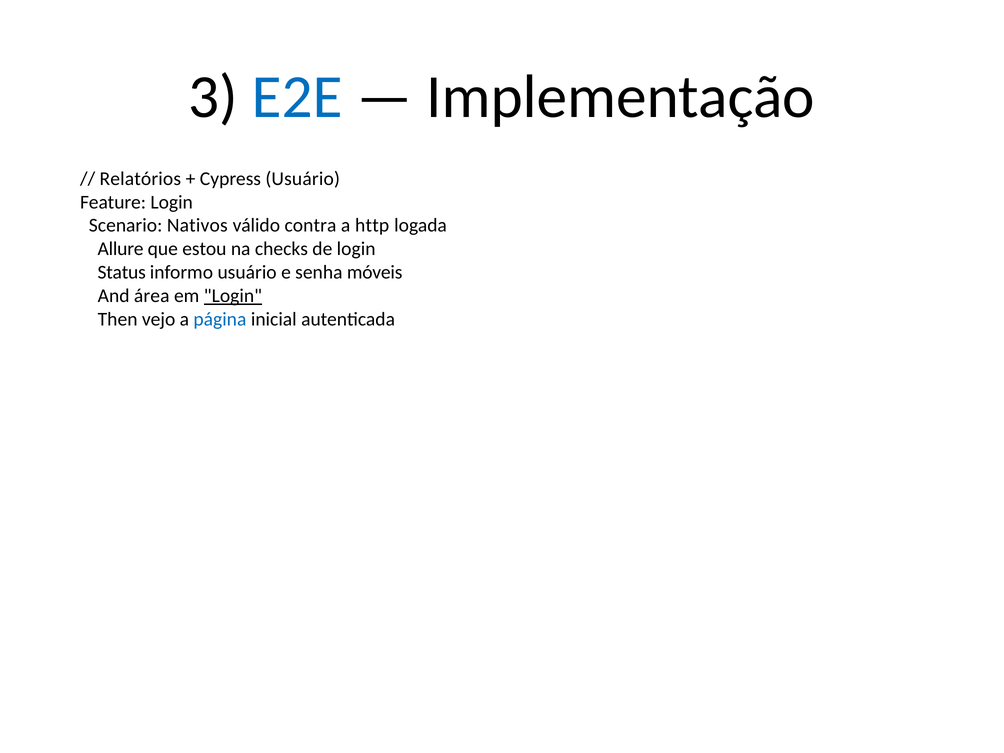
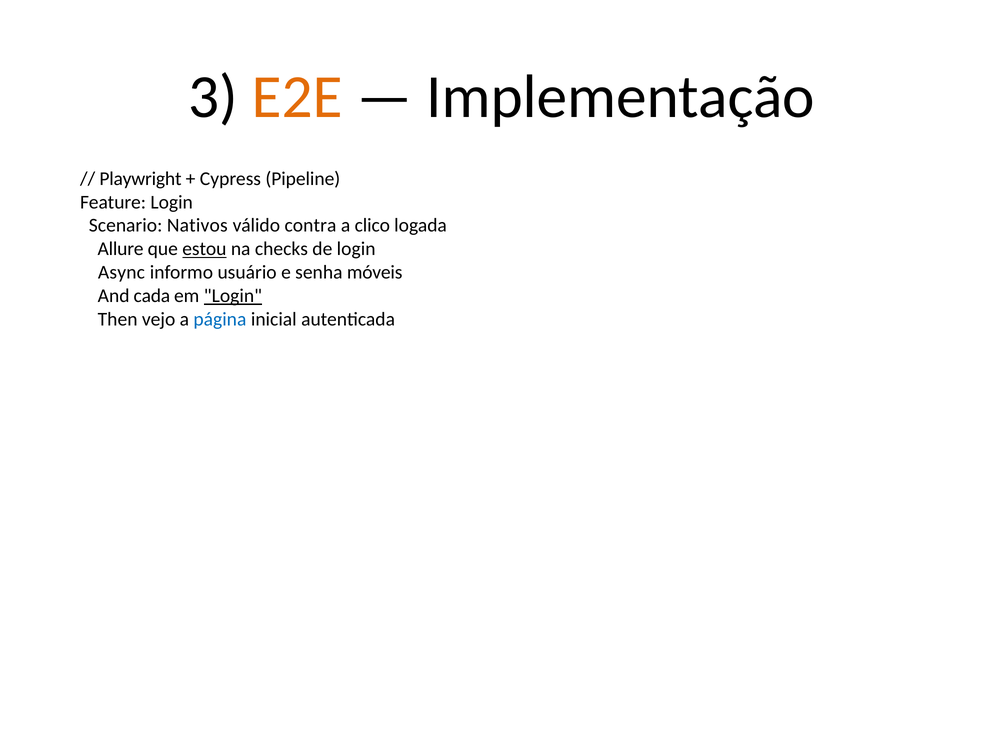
E2E colour: blue -> orange
Relatórios: Relatórios -> Playwright
Cypress Usuário: Usuário -> Pipeline
http: http -> clico
estou underline: none -> present
Status: Status -> Async
área: área -> cada
